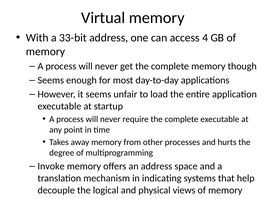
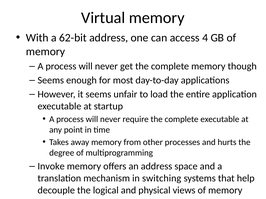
33-bit: 33-bit -> 62-bit
indicating: indicating -> switching
